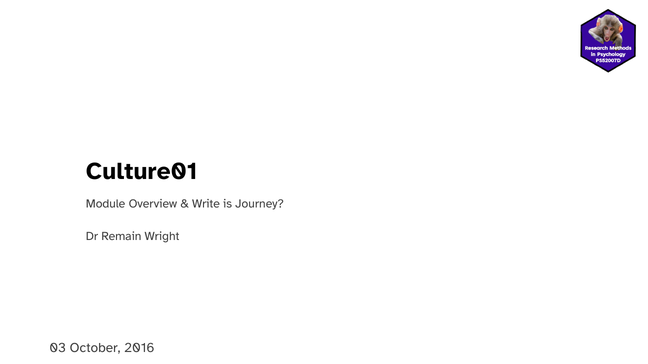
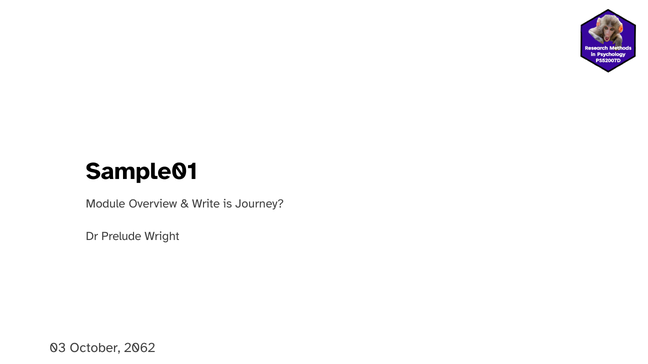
Culture01: Culture01 -> Sample01
Remain: Remain -> Prelude
2016: 2016 -> 2062
